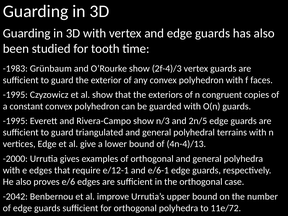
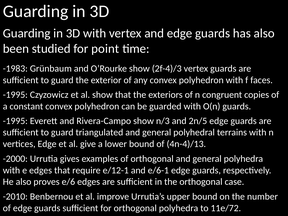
tooth: tooth -> point
-2042: -2042 -> -2010
